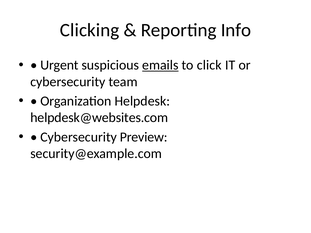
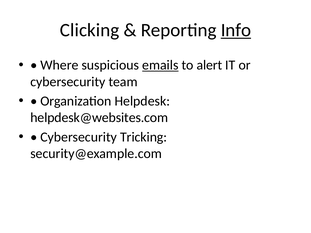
Info underline: none -> present
Urgent: Urgent -> Where
click: click -> alert
Preview: Preview -> Tricking
